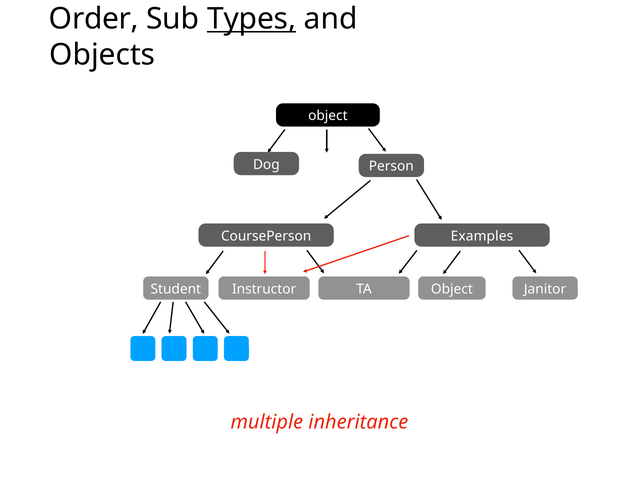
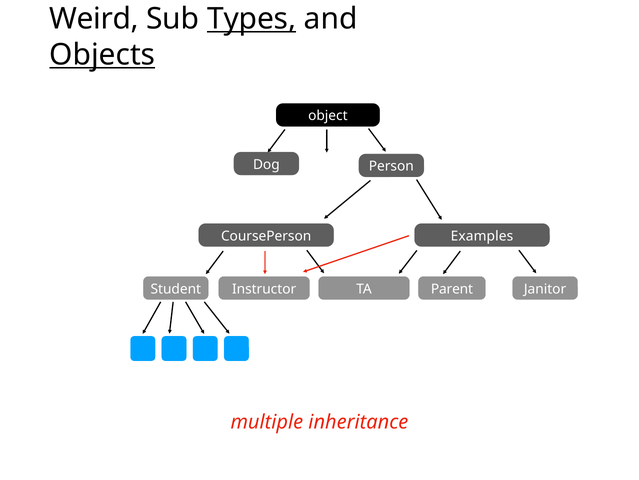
Order: Order -> Weird
Objects underline: none -> present
Object at (452, 289): Object -> Parent
